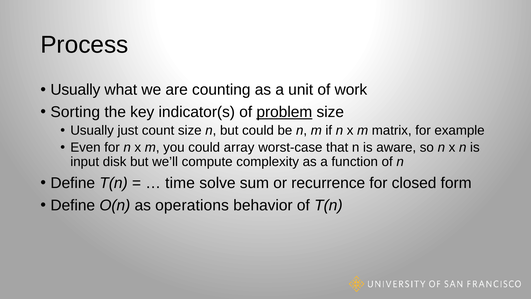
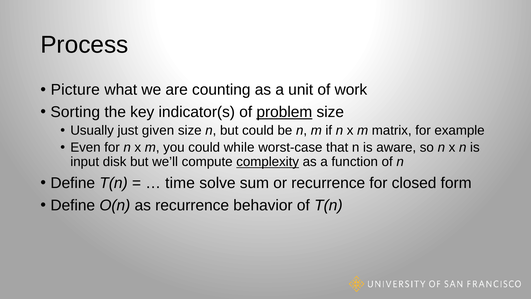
Usually at (75, 90): Usually -> Picture
count: count -> given
array: array -> while
complexity underline: none -> present
as operations: operations -> recurrence
